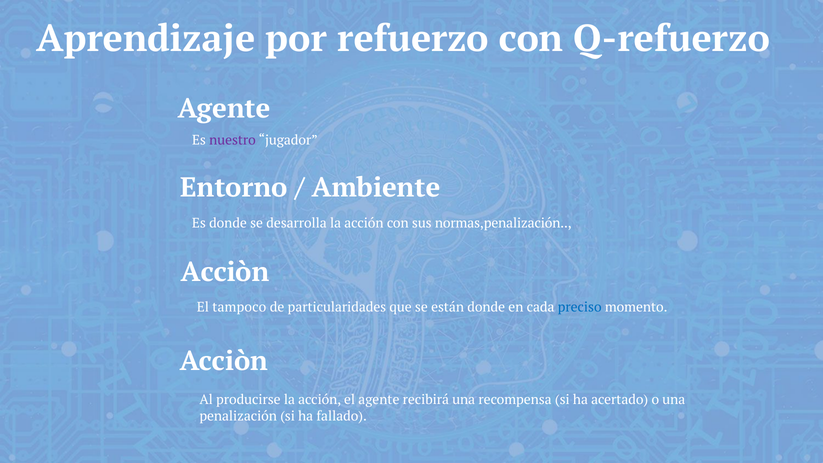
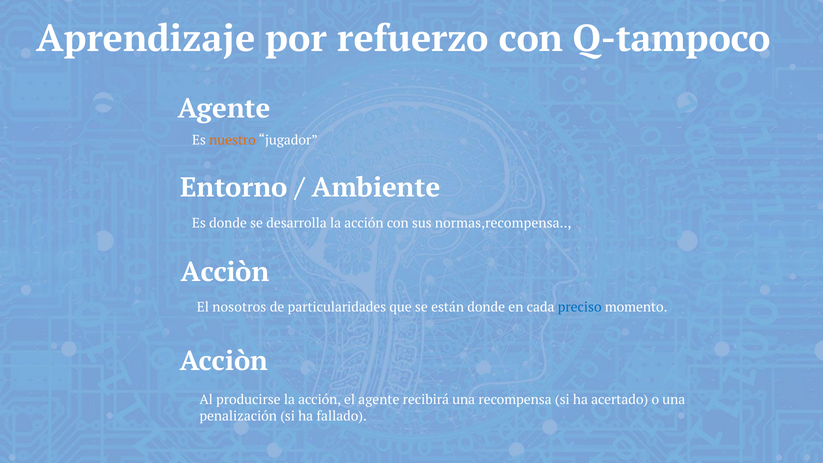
Q-refuerzo: Q-refuerzo -> Q-tampoco
nuestro colour: purple -> orange
normas,penalización: normas,penalización -> normas,recompensa
tampoco: tampoco -> nosotros
